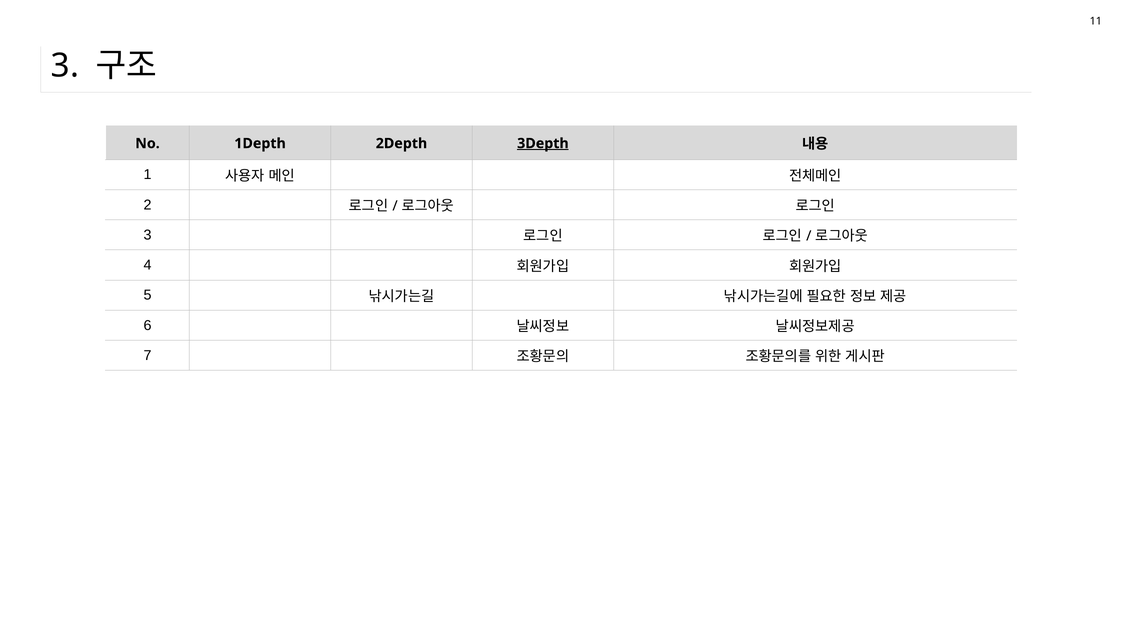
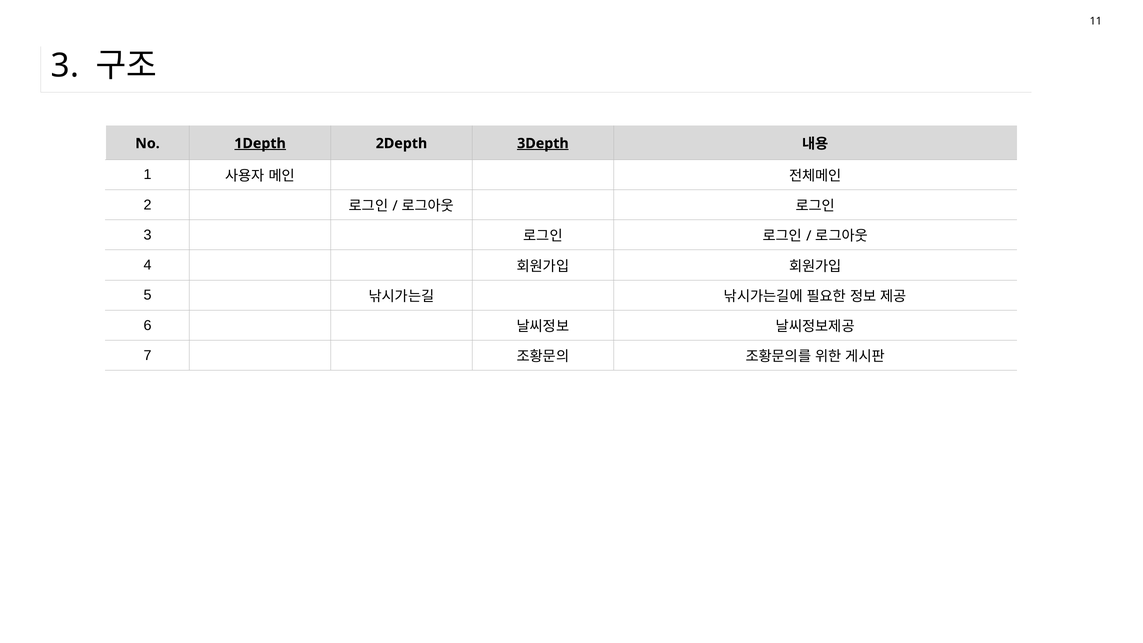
1Depth underline: none -> present
